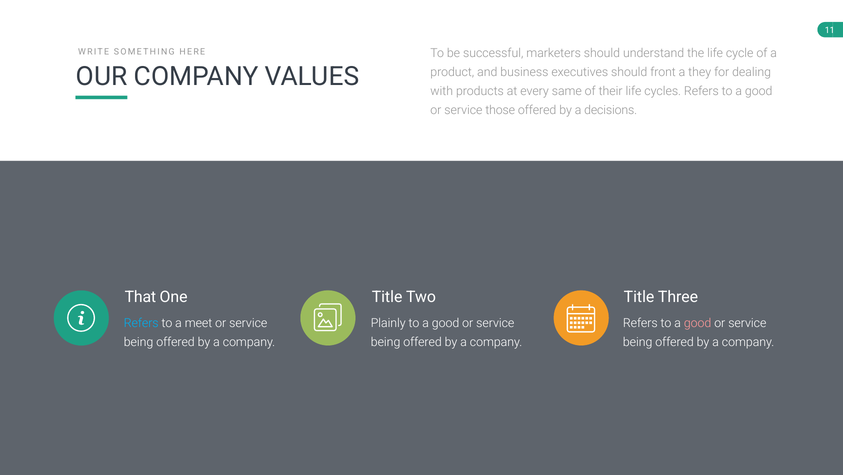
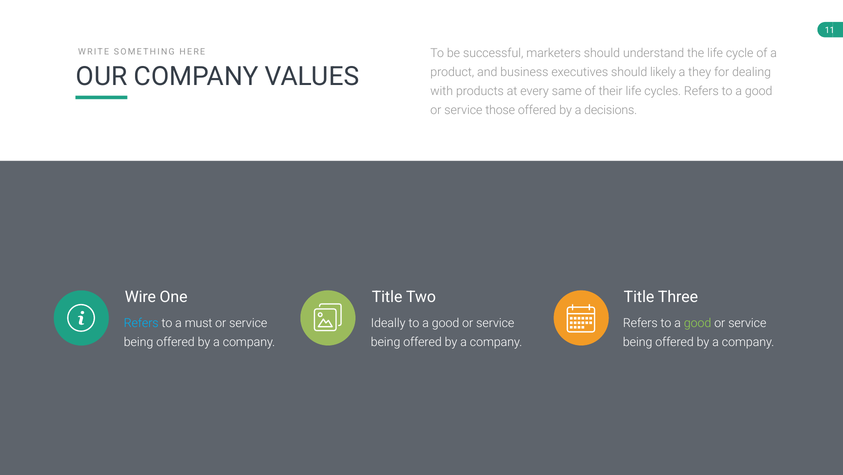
front: front -> likely
That: That -> Wire
good at (698, 323) colour: pink -> light green
meet: meet -> must
Plainly: Plainly -> Ideally
